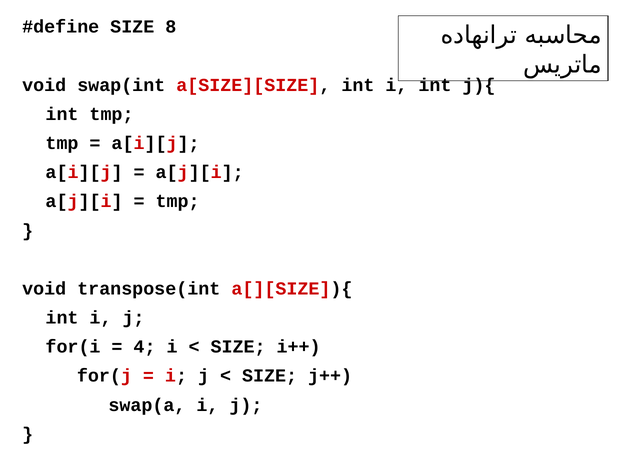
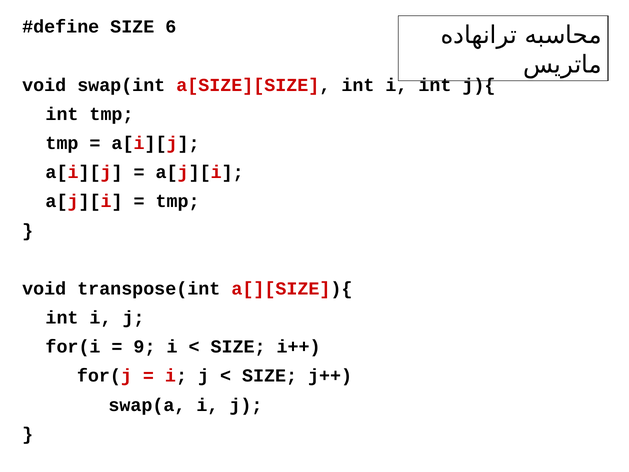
8: 8 -> 6
4: 4 -> 9
